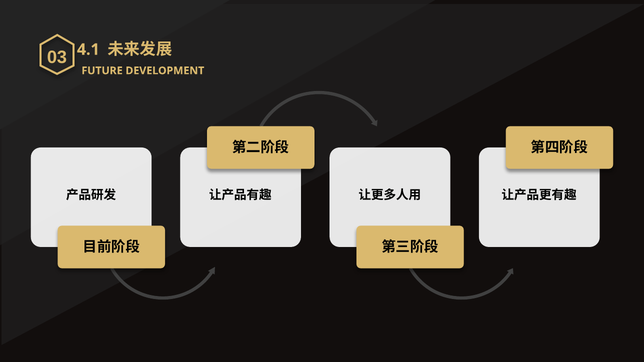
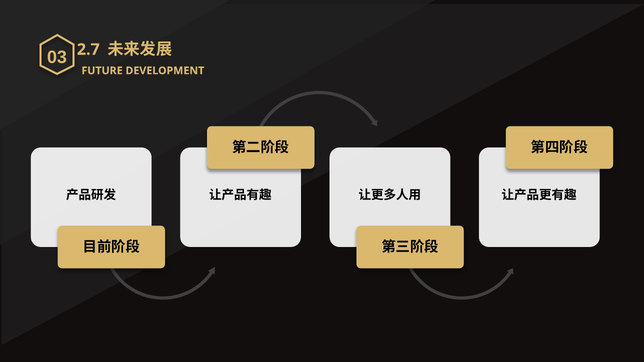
4.1: 4.1 -> 2.7
